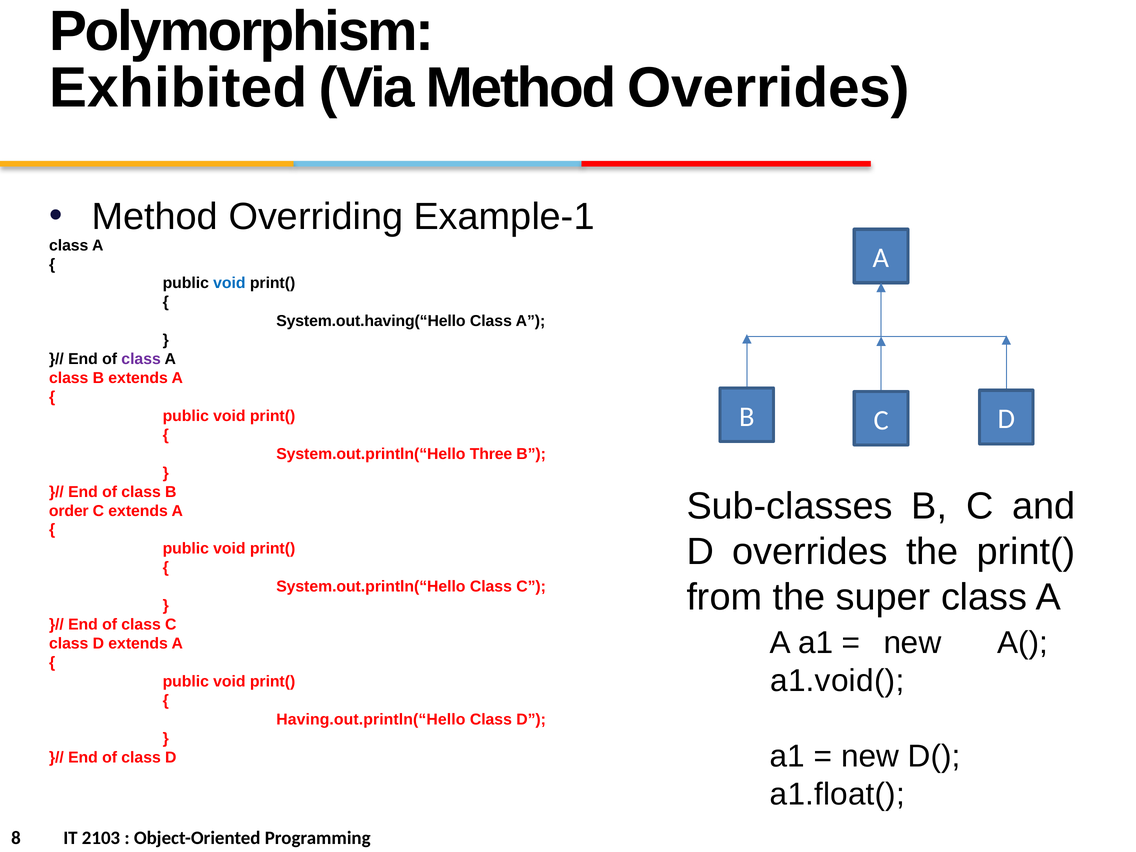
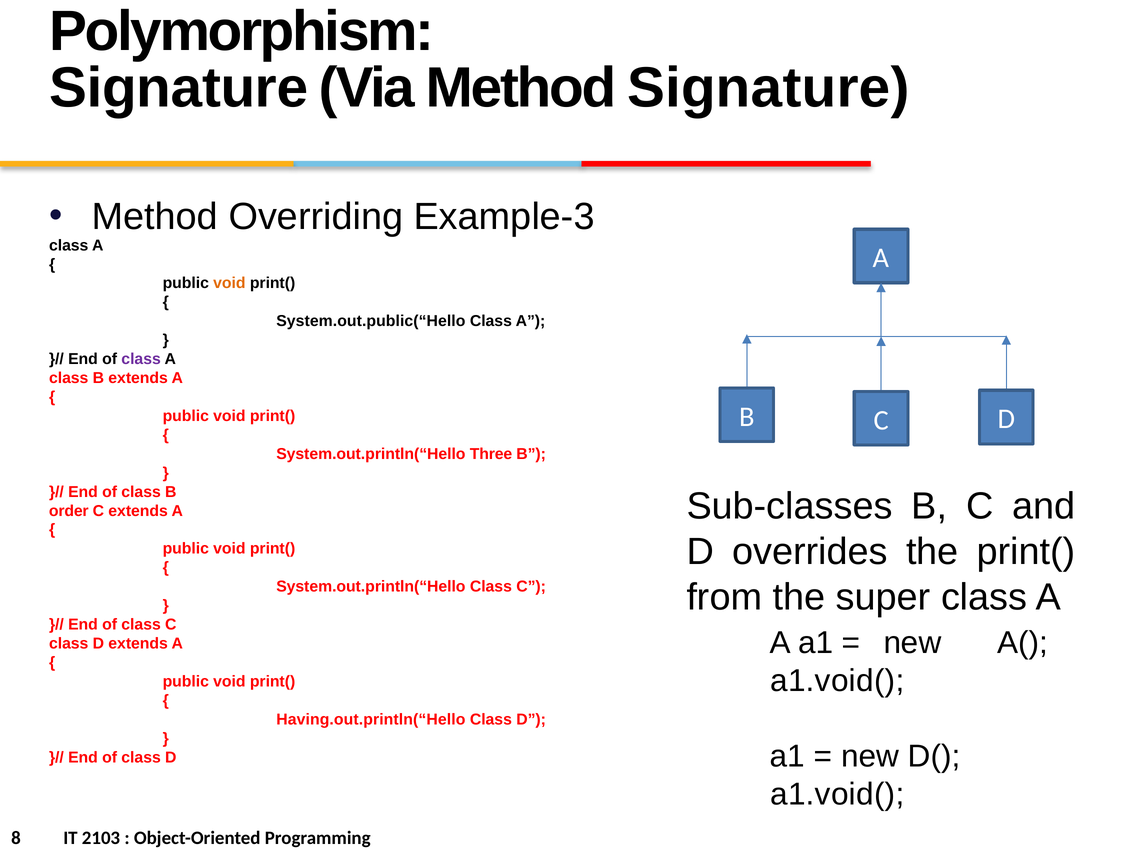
Exhibited at (178, 88): Exhibited -> Signature
Method Overrides: Overrides -> Signature
Example-1: Example-1 -> Example-3
void at (229, 283) colour: blue -> orange
System.out.having(“Hello: System.out.having(“Hello -> System.out.public(“Hello
a1.float( at (837, 794): a1.float( -> a1.void(
